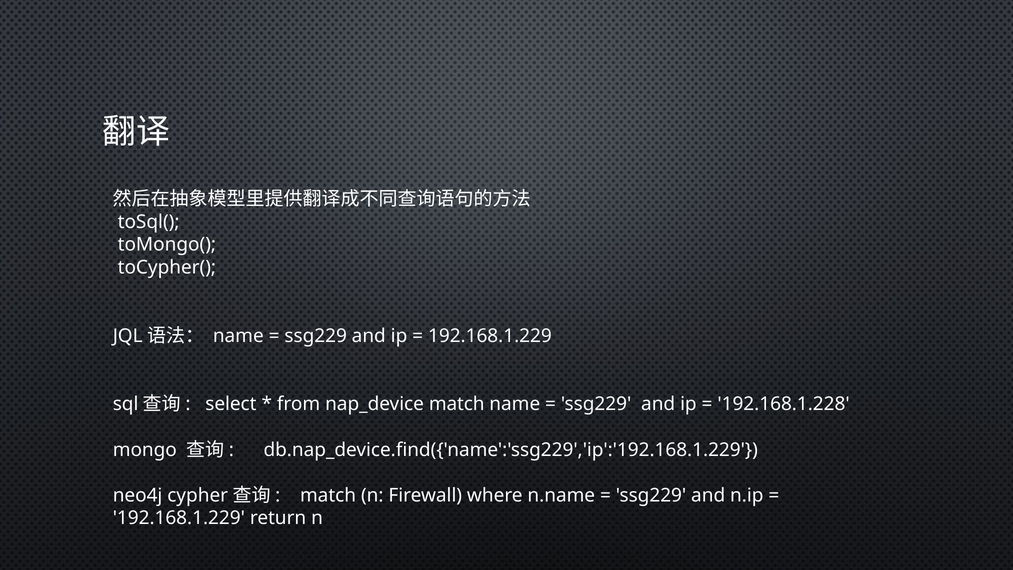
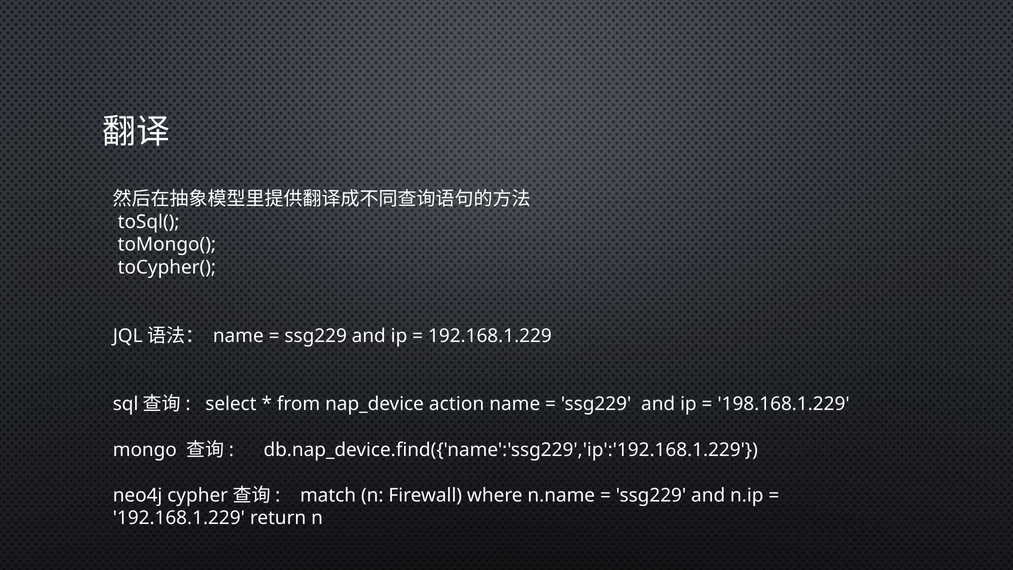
nap_device match: match -> action
192.168.1.228: 192.168.1.228 -> 198.168.1.229
